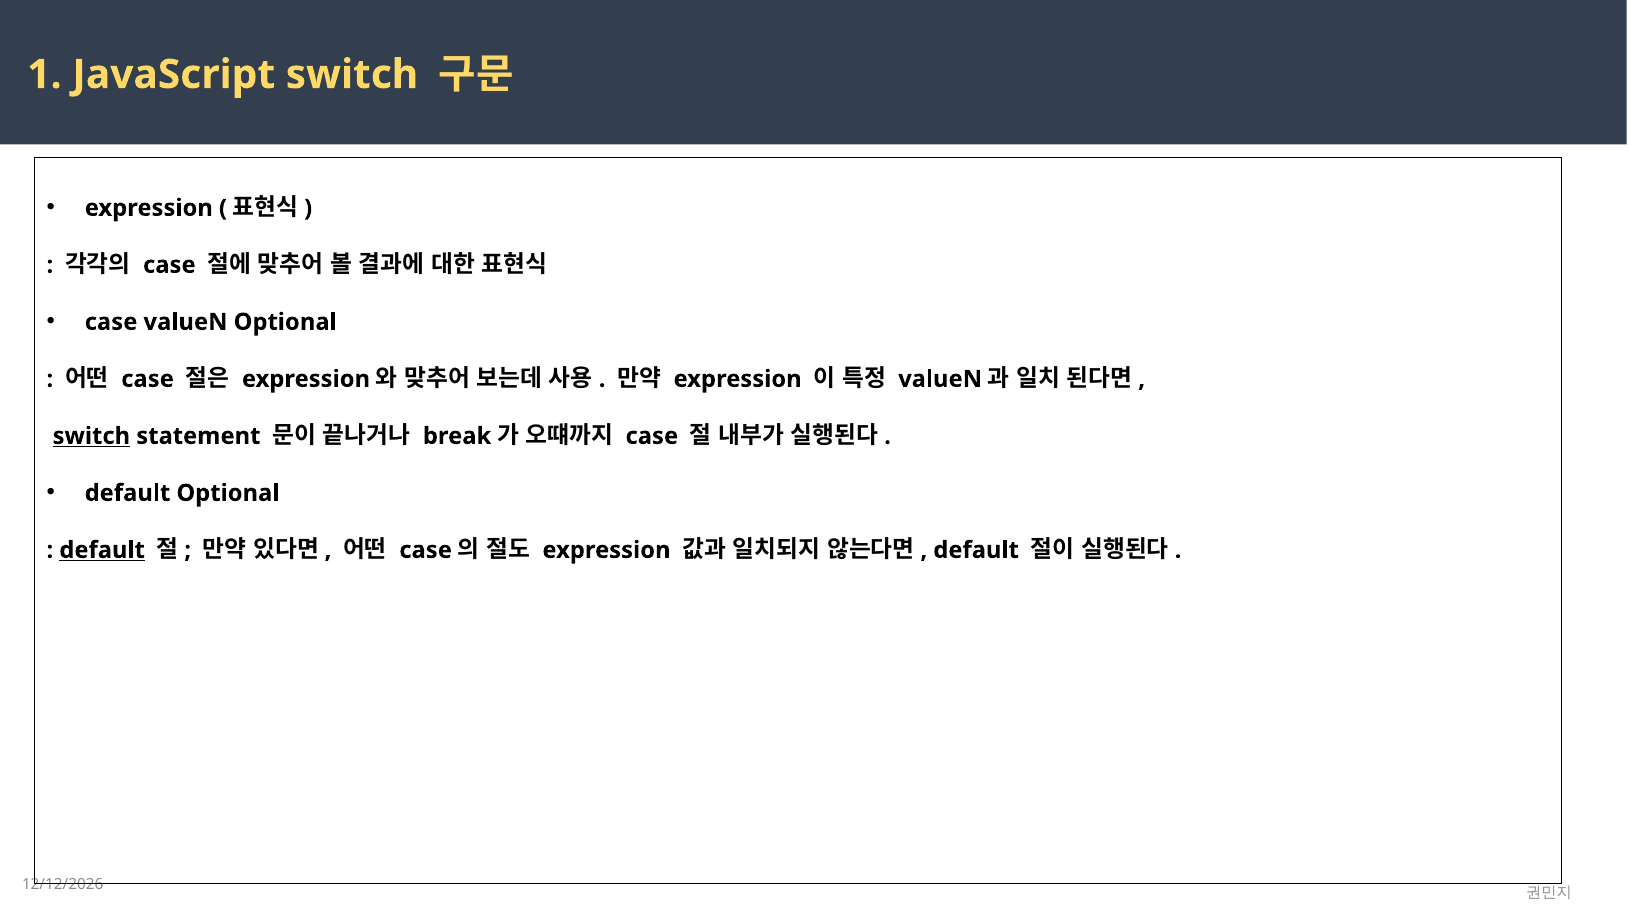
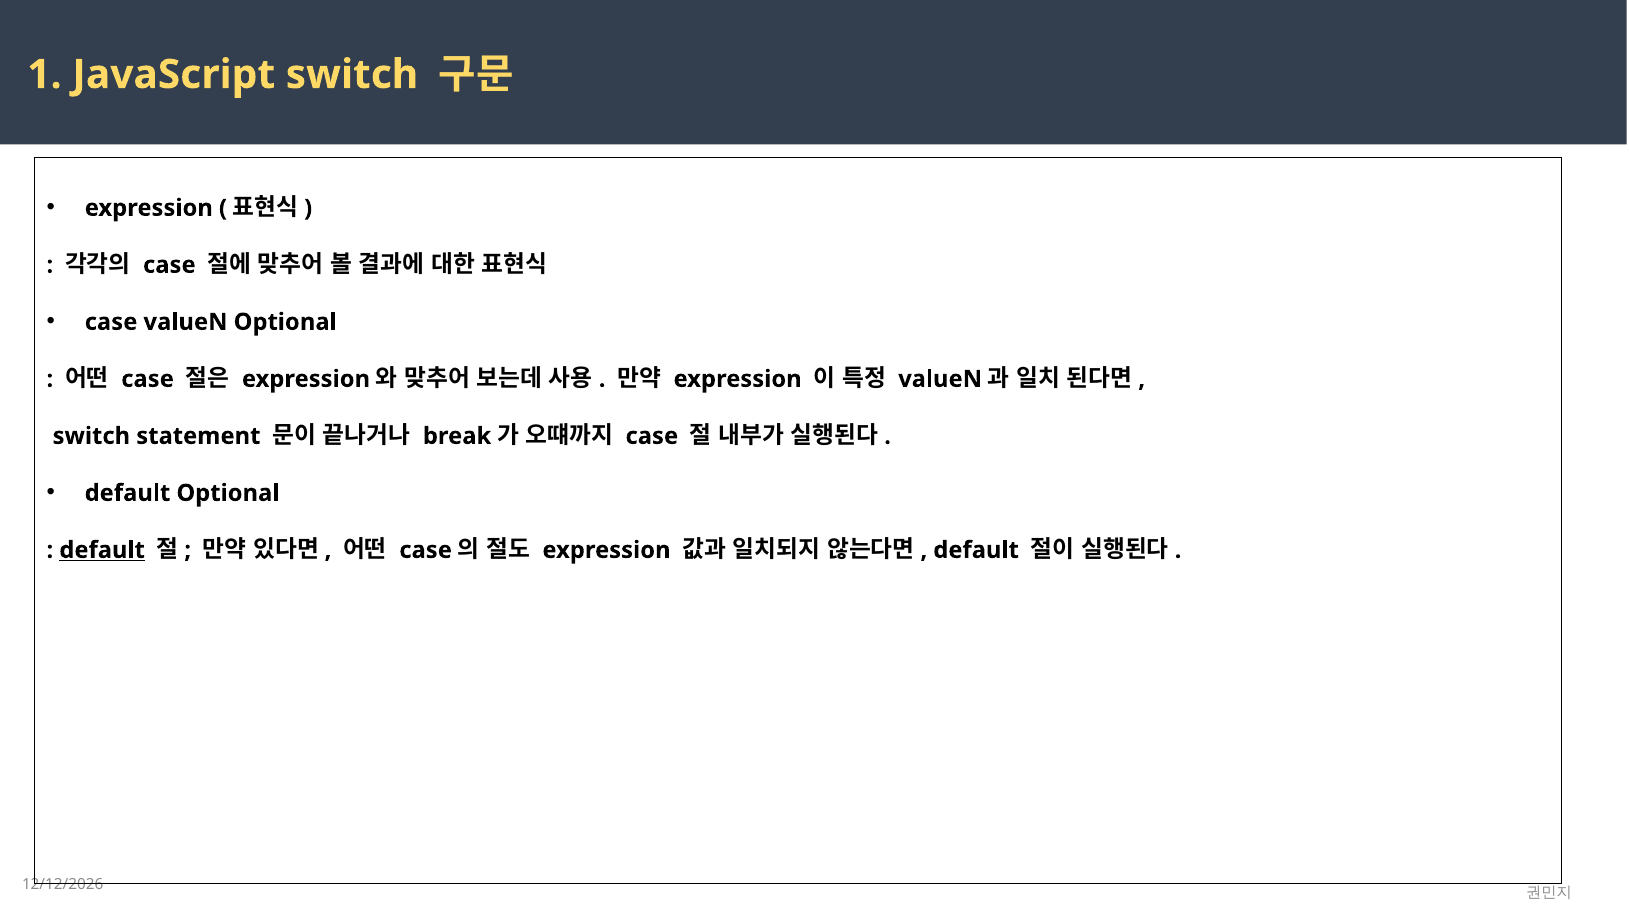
switch at (91, 436) underline: present -> none
